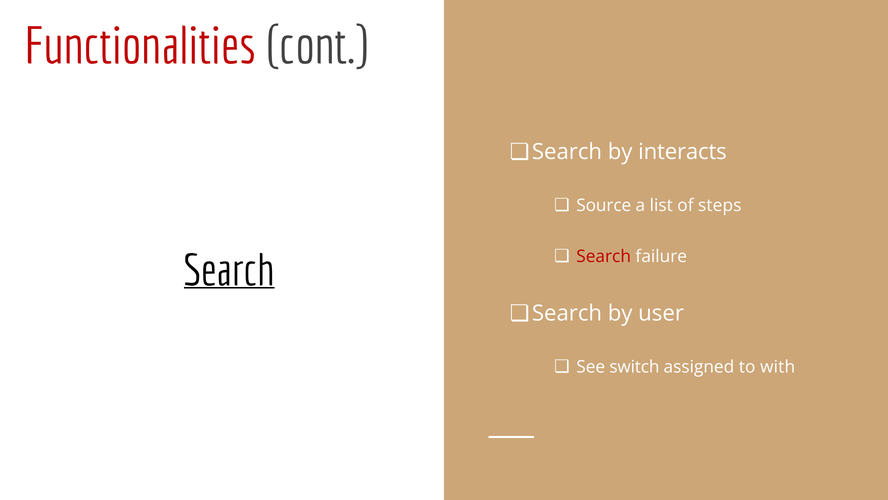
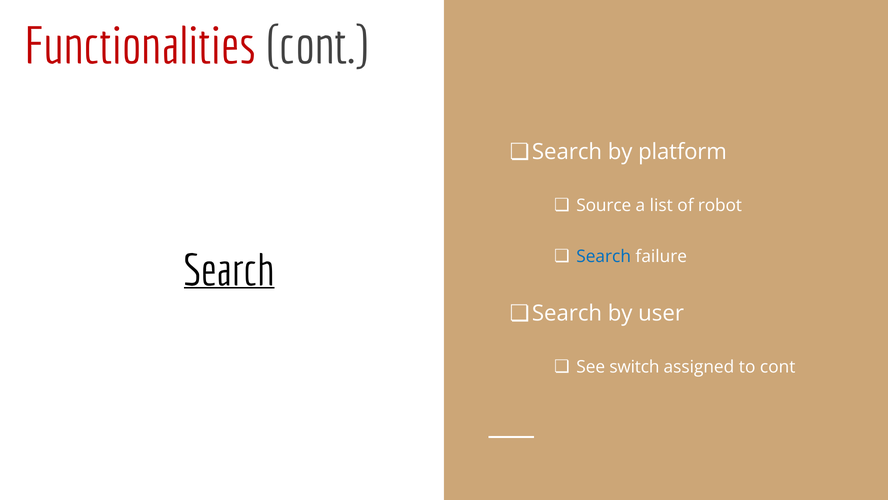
interacts: interacts -> platform
steps: steps -> robot
Search at (604, 256) colour: red -> blue
to with: with -> cont
